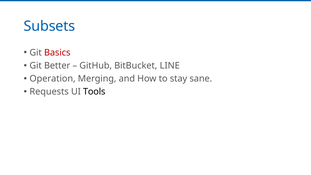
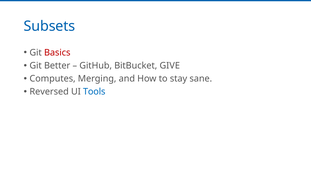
LINE: LINE -> GIVE
Operation: Operation -> Computes
Requests: Requests -> Reversed
Tools colour: black -> blue
